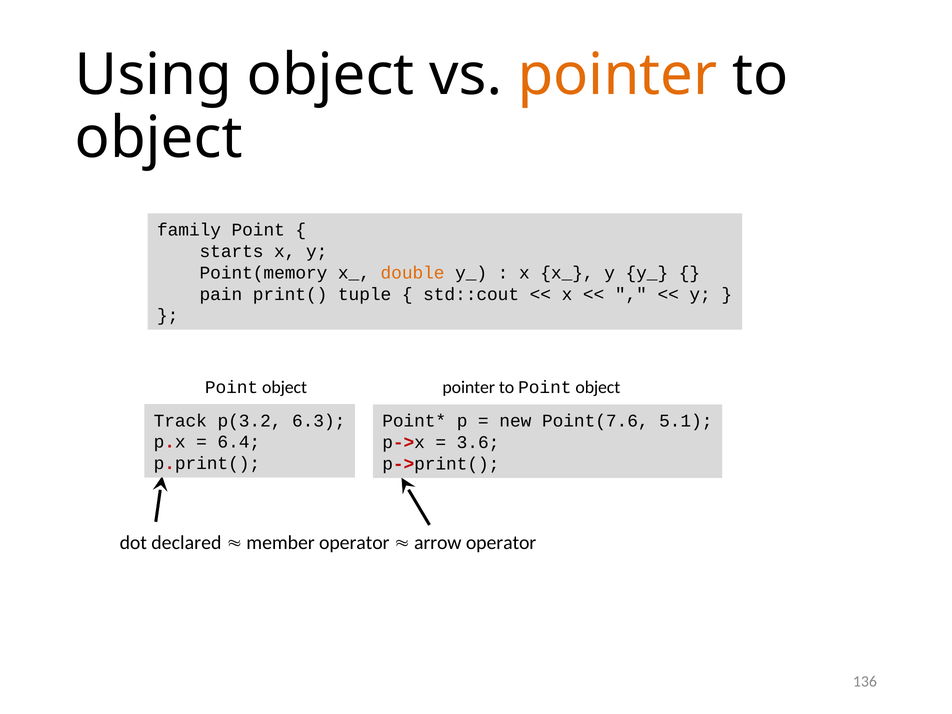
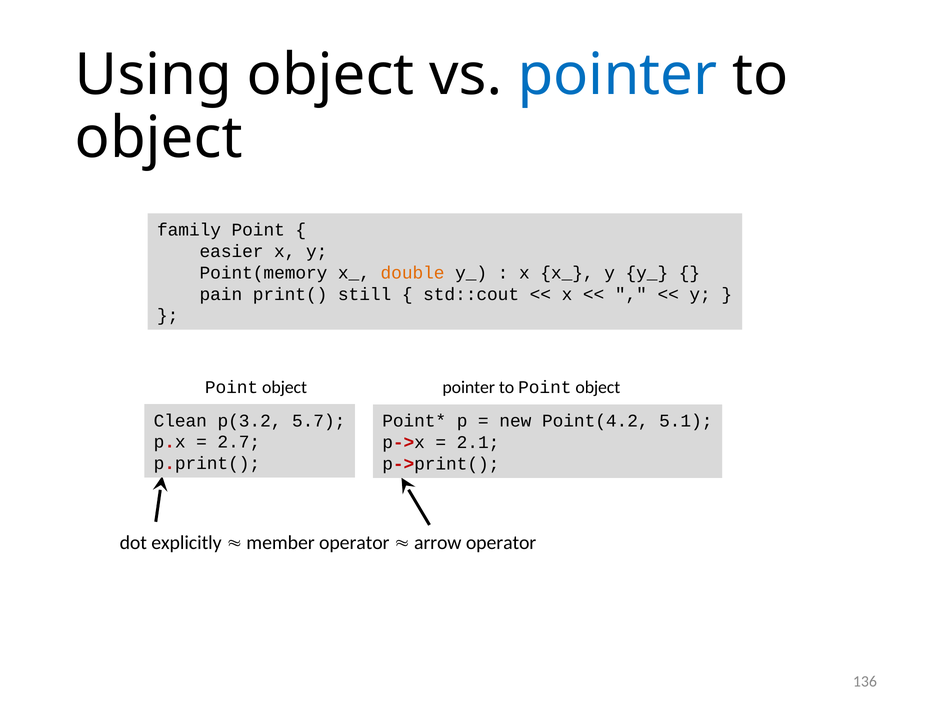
pointer at (617, 75) colour: orange -> blue
starts: starts -> easier
tuple: tuple -> still
Track: Track -> Clean
6.3: 6.3 -> 5.7
Point(7.6: Point(7.6 -> Point(4.2
6.4: 6.4 -> 2.7
3.6: 3.6 -> 2.1
declared: declared -> explicitly
